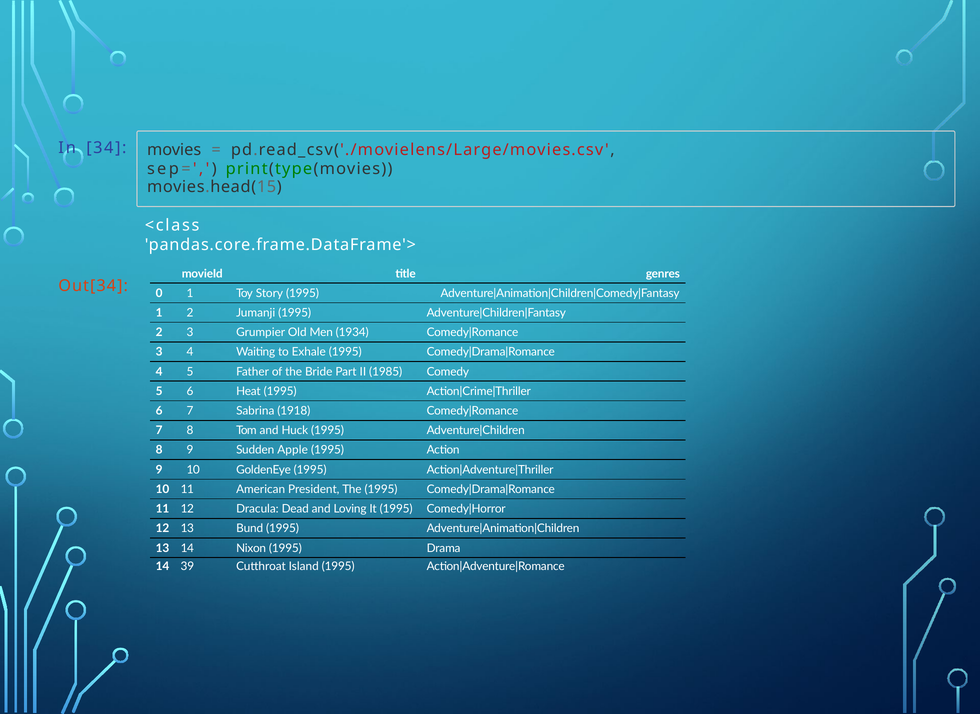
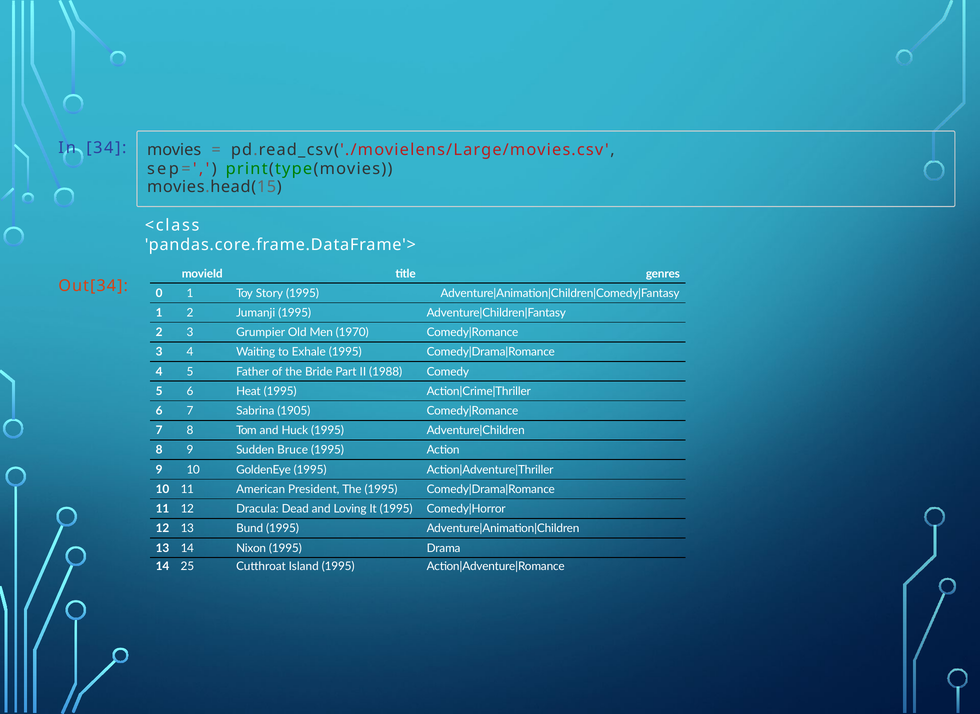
1934: 1934 -> 1970
1985: 1985 -> 1988
1918: 1918 -> 1905
Apple: Apple -> Bruce
39: 39 -> 25
